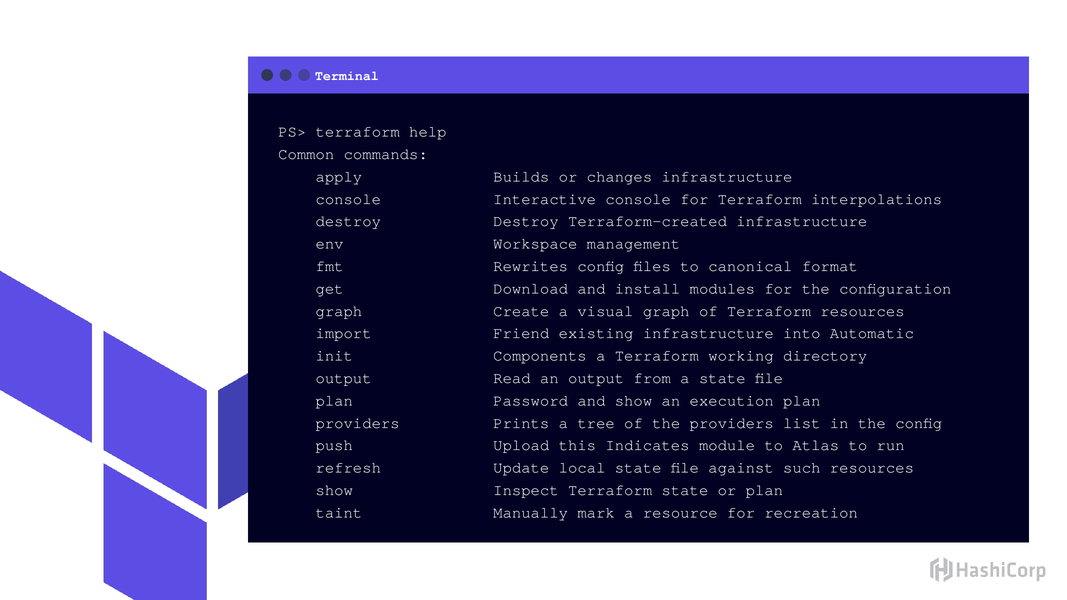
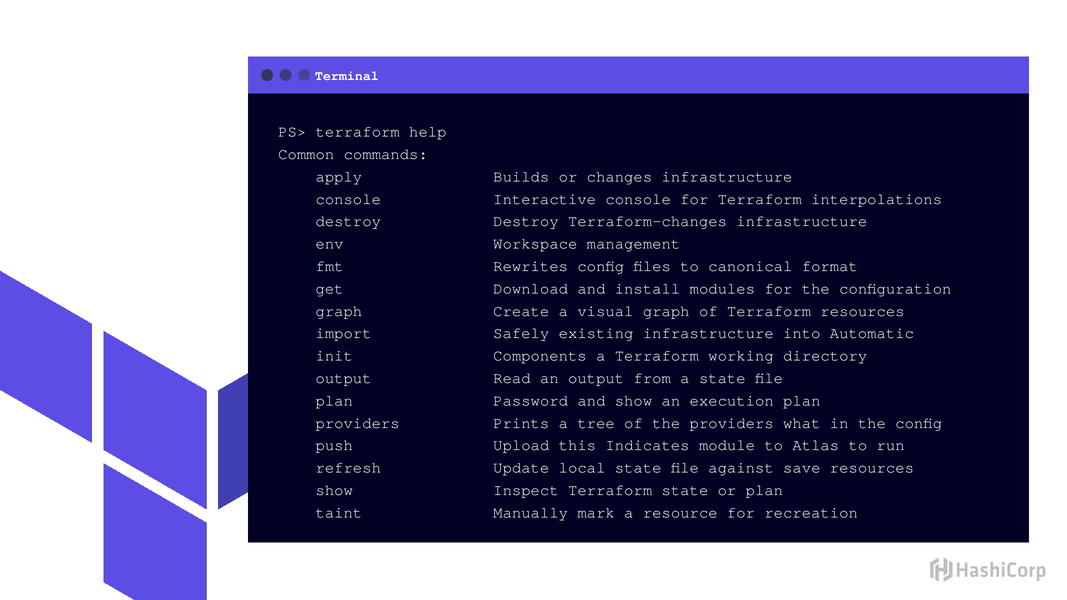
Terraform-created: Terraform-created -> Terraform-changes
Friend: Friend -> Safely
list: list -> what
such: such -> save
